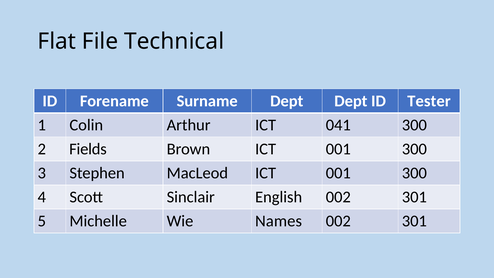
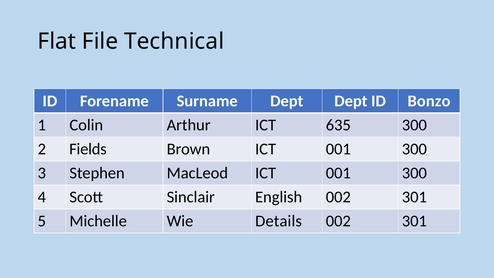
Tester: Tester -> Bonzo
041: 041 -> 635
Names: Names -> Details
